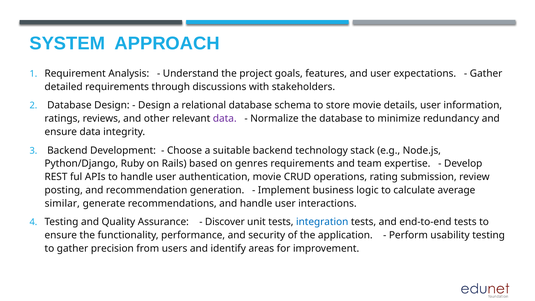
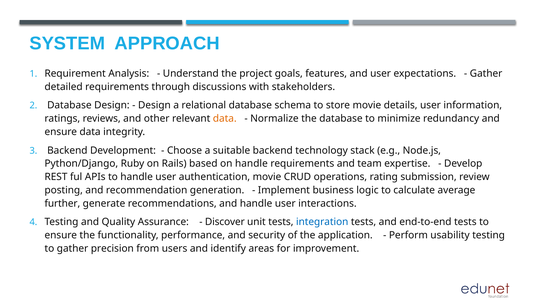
data at (225, 119) colour: purple -> orange
on genres: genres -> handle
similar: similar -> further
